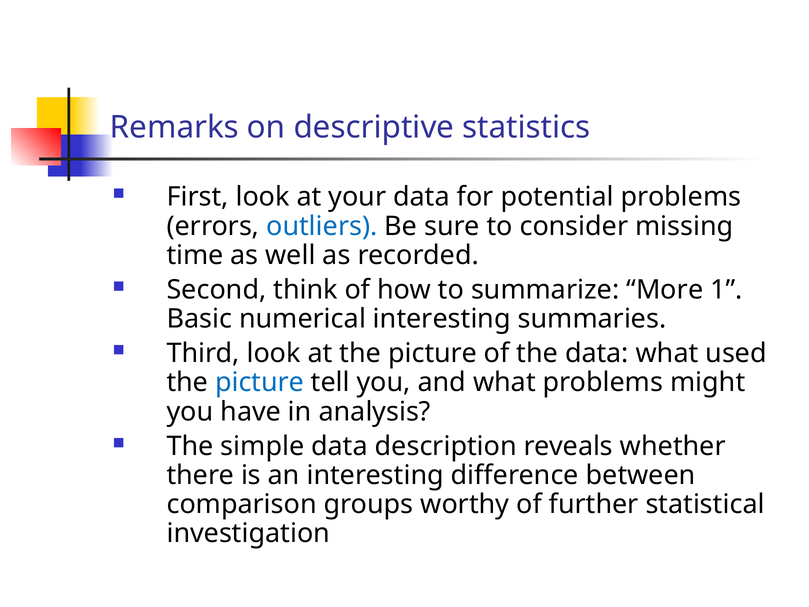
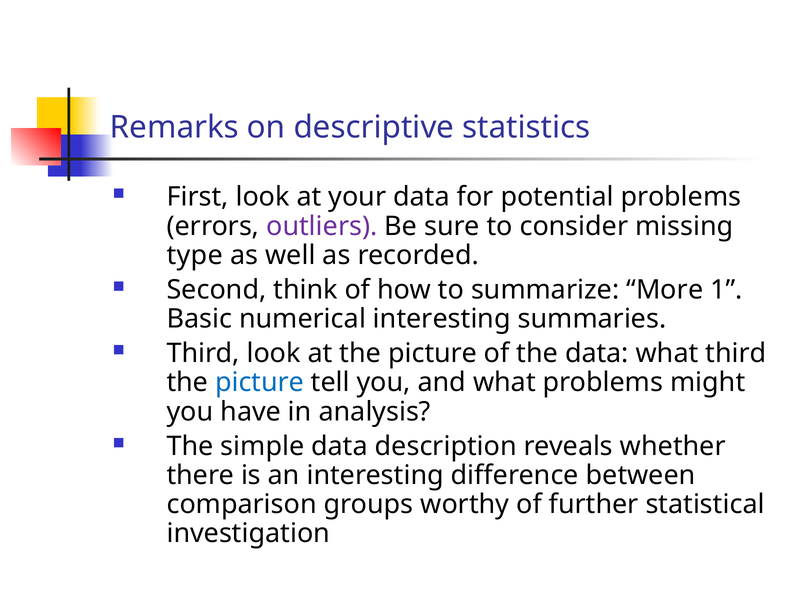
outliers colour: blue -> purple
time: time -> type
what used: used -> third
